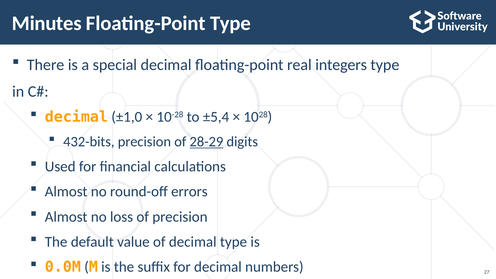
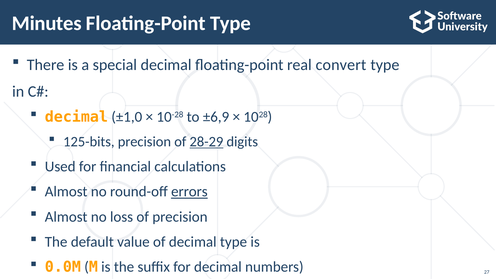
integers: integers -> convert
±5,4: ±5,4 -> ±6,9
432-bits: 432-bits -> 125-bits
errors underline: none -> present
